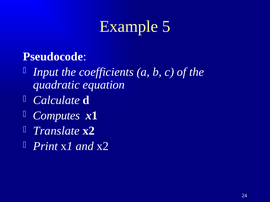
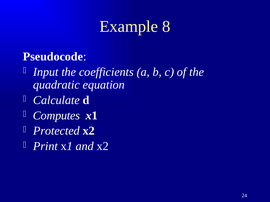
5: 5 -> 8
Translate: Translate -> Protected
